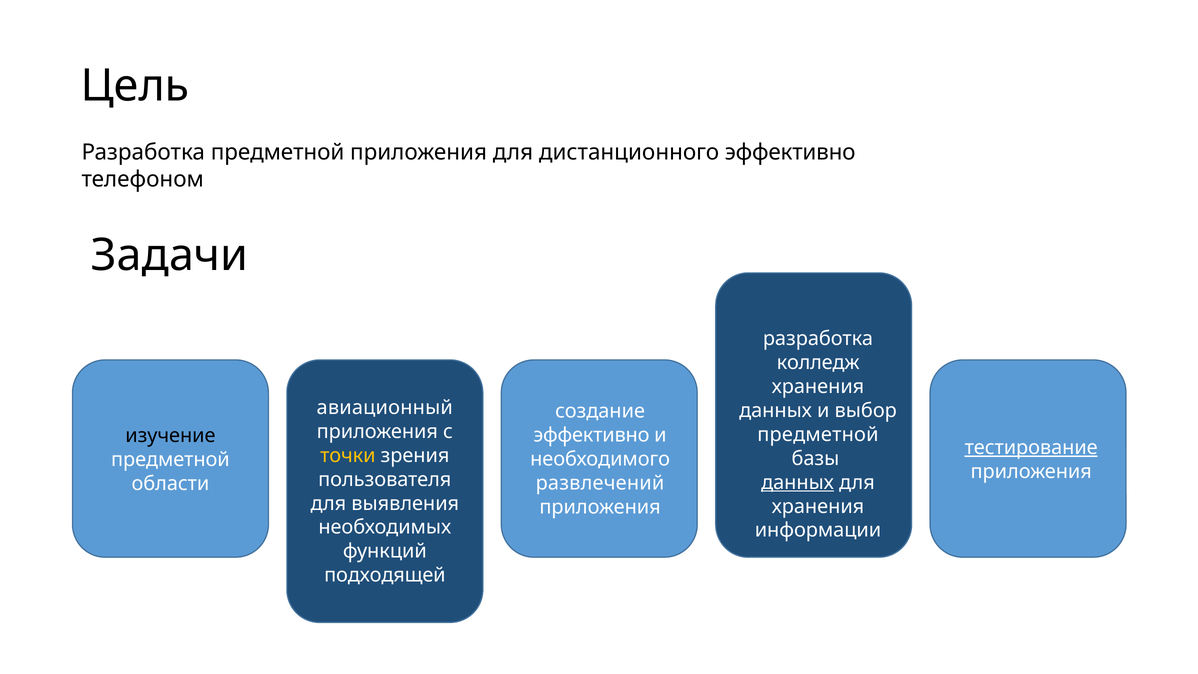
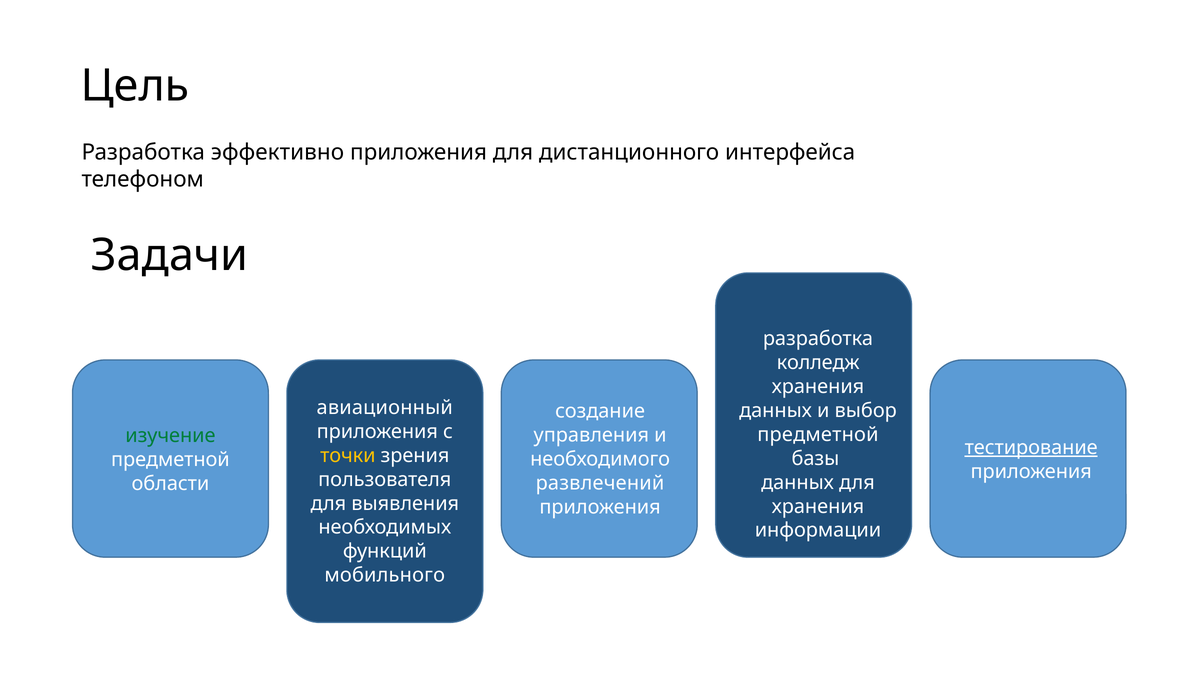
Разработка предметной: предметной -> эффективно
дистанционного эффективно: эффективно -> интерфейса
эффективно at (591, 435): эффективно -> управления
изучение colour: black -> green
данных at (798, 482) underline: present -> none
подходящей: подходящей -> мобильного
